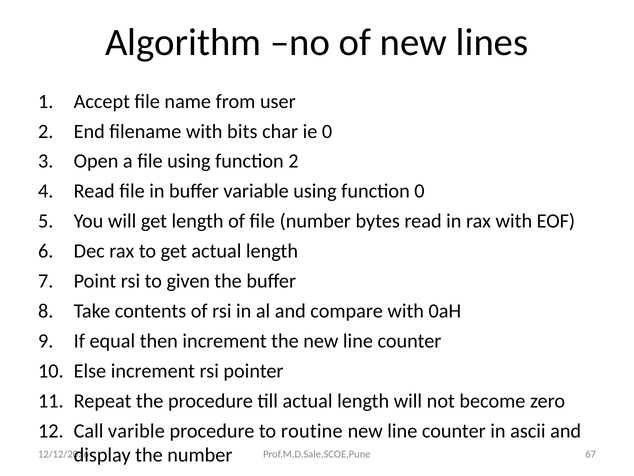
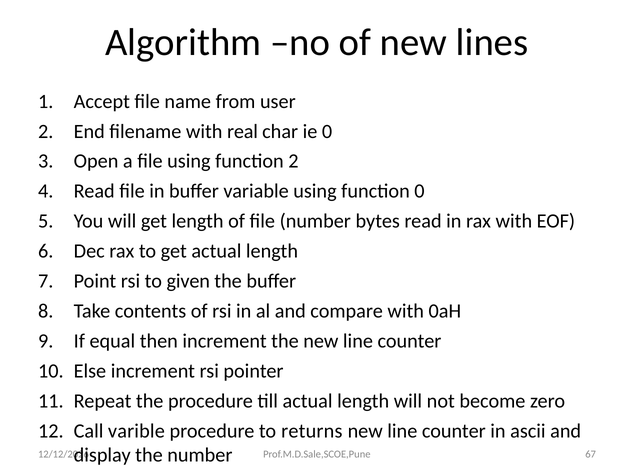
bits: bits -> real
routine: routine -> returns
